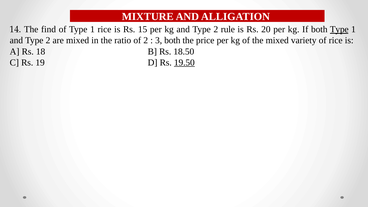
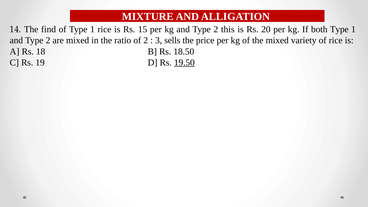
rule: rule -> this
Type at (339, 29) underline: present -> none
3 both: both -> sells
